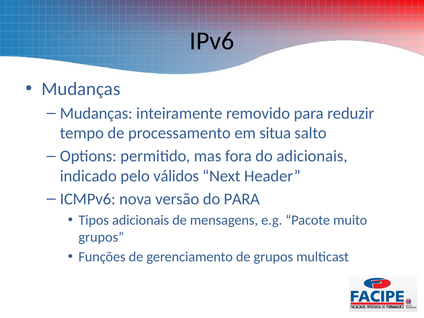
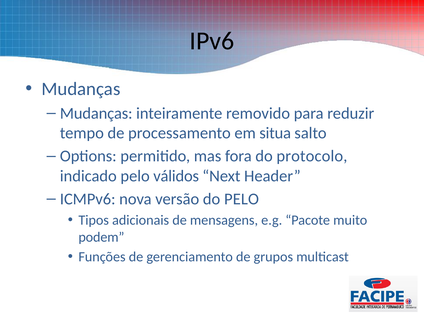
do adicionais: adicionais -> protocolo
do PARA: PARA -> PELO
grupos at (101, 237): grupos -> podem
